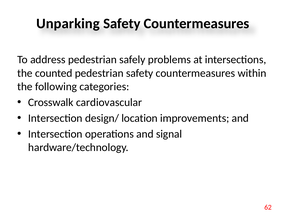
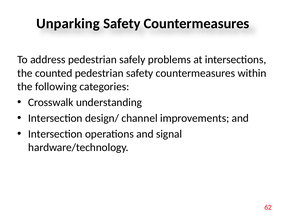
cardiovascular: cardiovascular -> understanding
location: location -> channel
